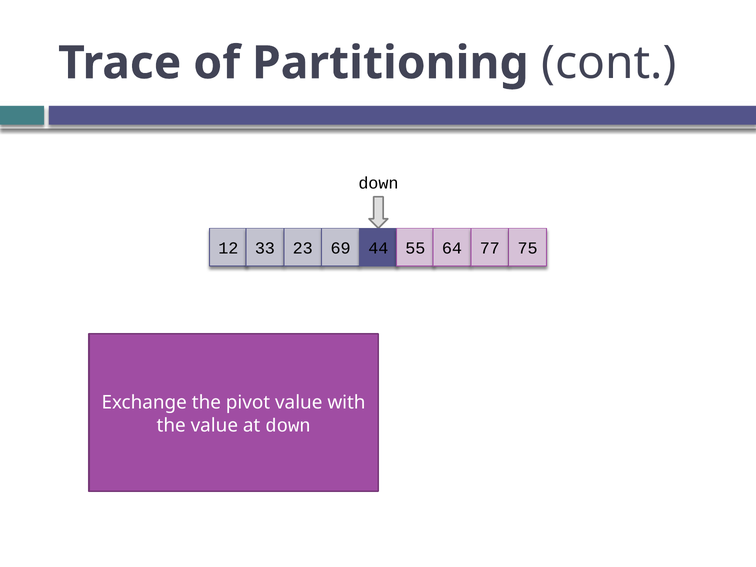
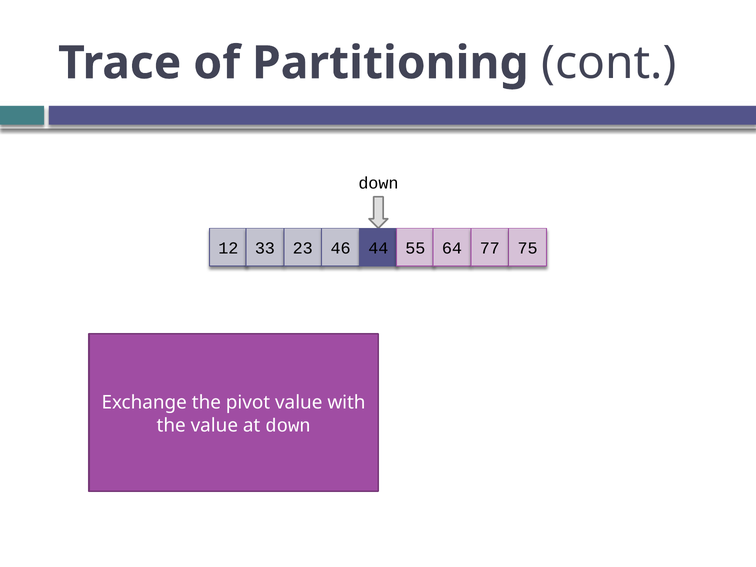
69: 69 -> 46
